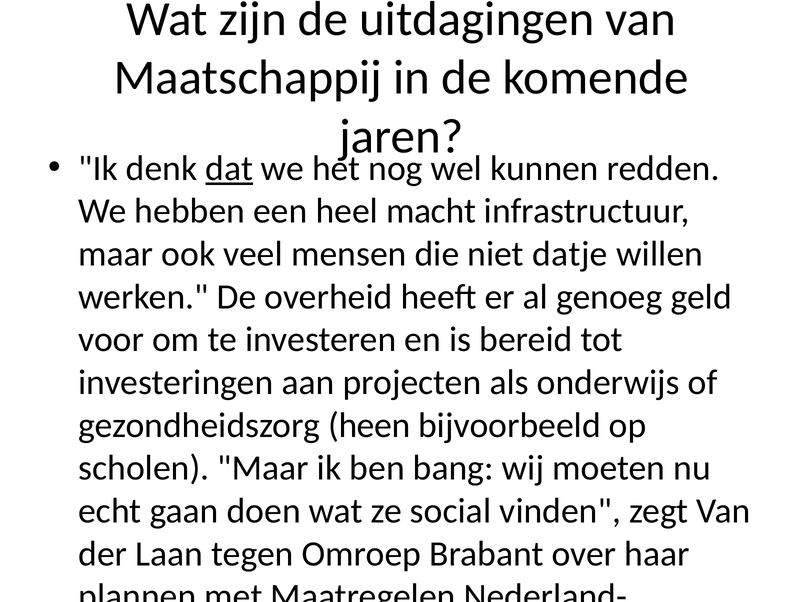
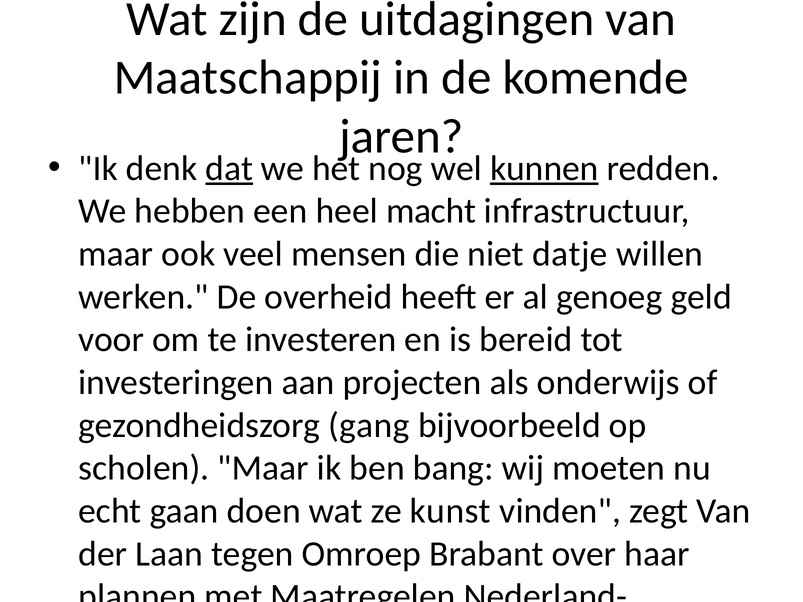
kunnen underline: none -> present
heen: heen -> gang
social: social -> kunst
